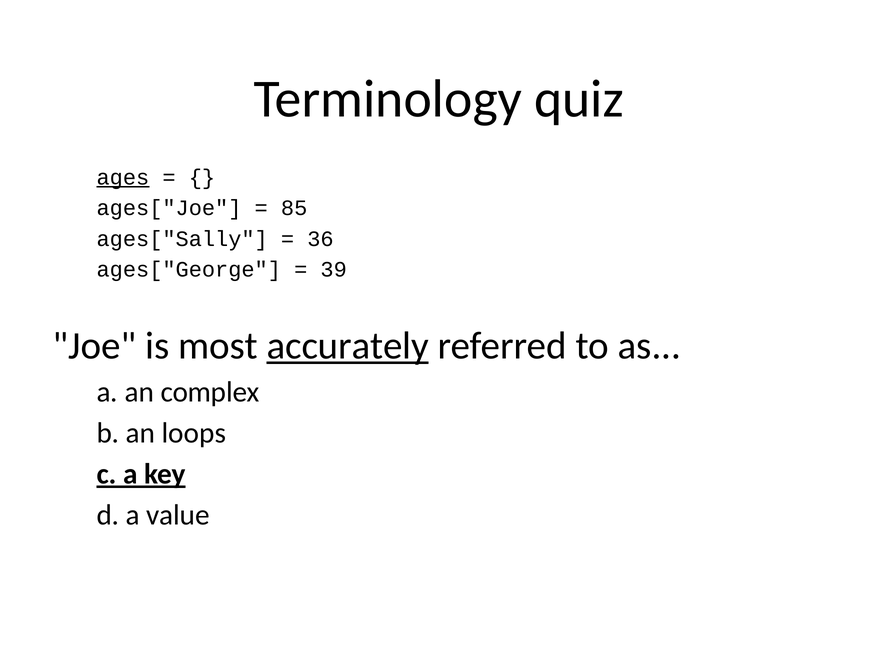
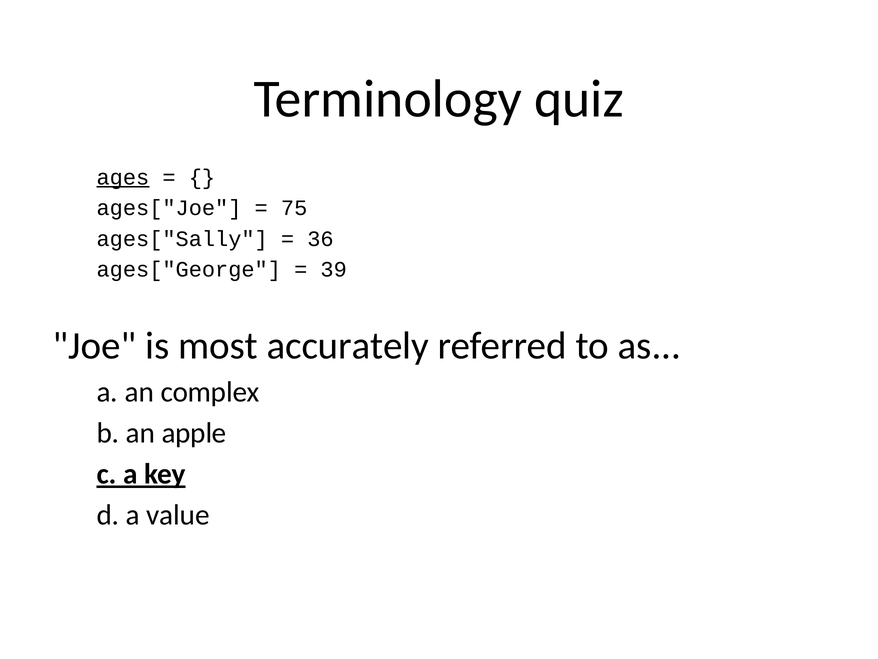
85: 85 -> 75
accurately underline: present -> none
loops: loops -> apple
